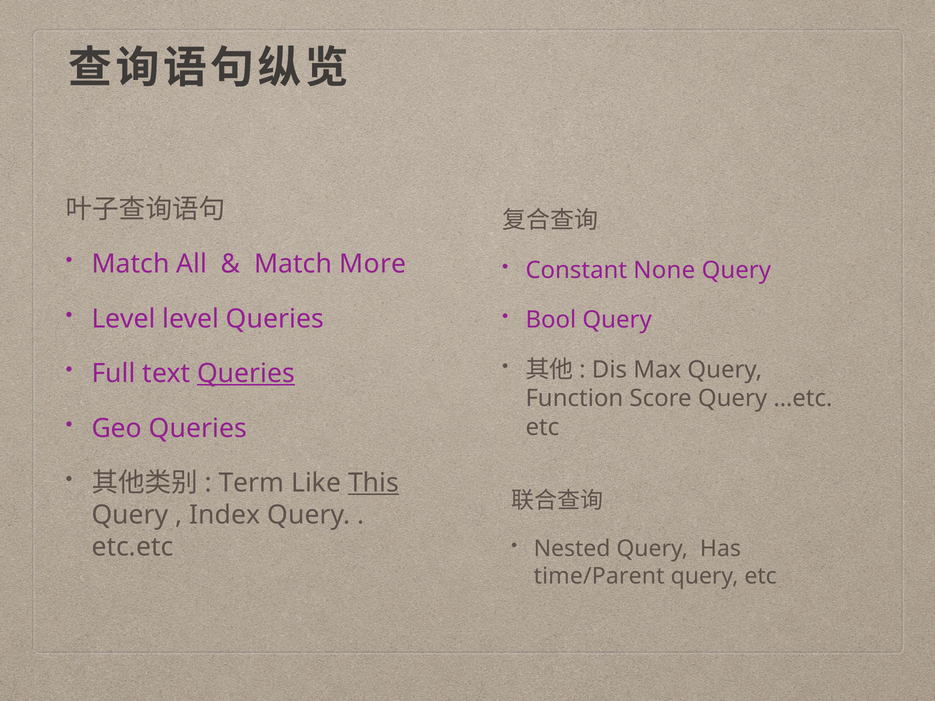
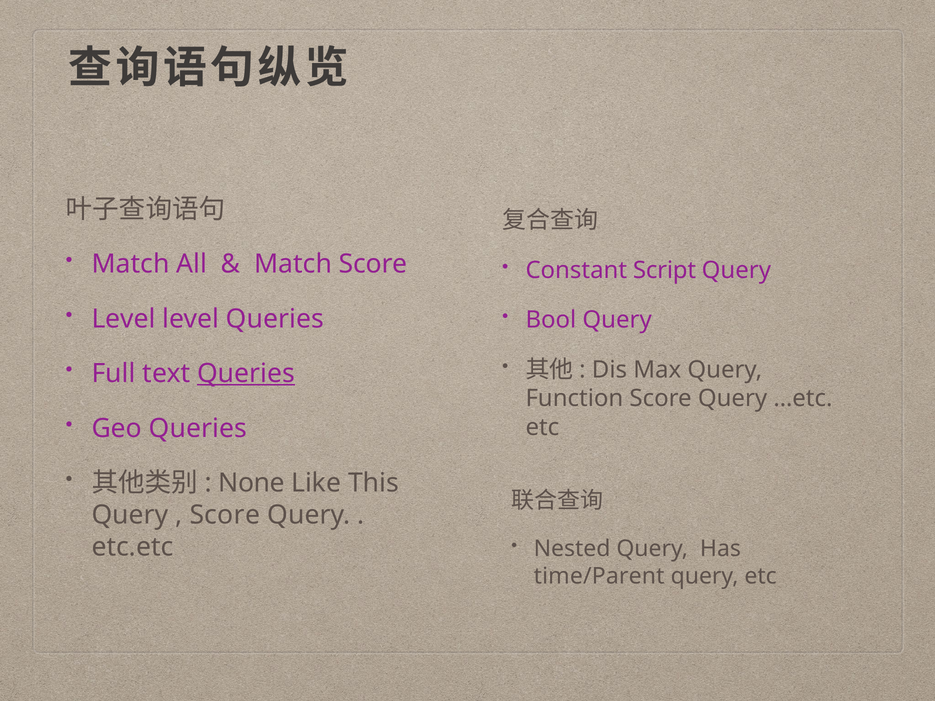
Match More: More -> Score
None: None -> Script
Term: Term -> None
This underline: present -> none
Index at (225, 515): Index -> Score
